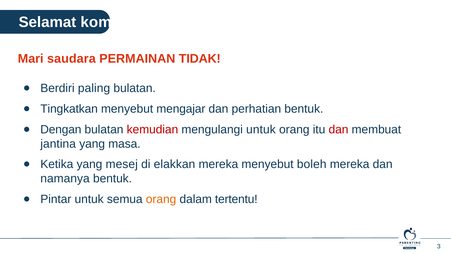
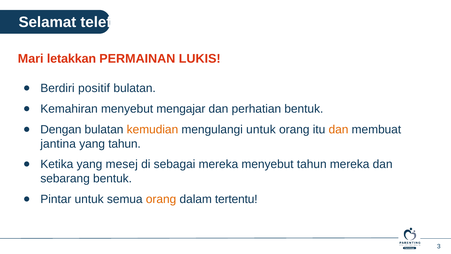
komen: komen -> telefon
saudara: saudara -> letakkan
TIDAK: TIDAK -> LUKIS
paling: paling -> positif
Tingkatkan: Tingkatkan -> Kemahiran
kemudian colour: red -> orange
dan at (339, 129) colour: red -> orange
yang masa: masa -> tahun
elakkan: elakkan -> sebagai
menyebut boleh: boleh -> tahun
namanya: namanya -> sebarang
